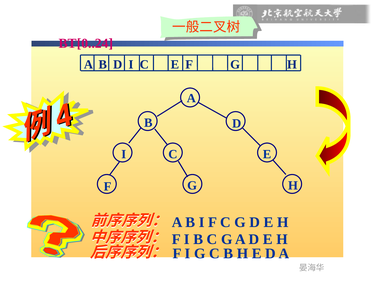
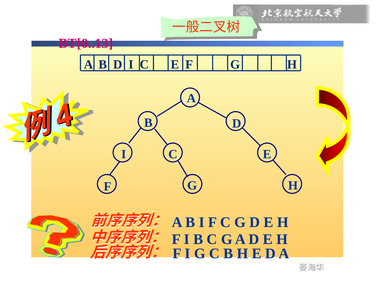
BT[0..24: BT[0..24 -> BT[0..13
